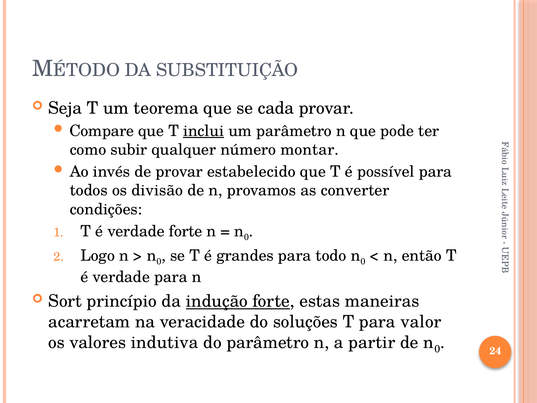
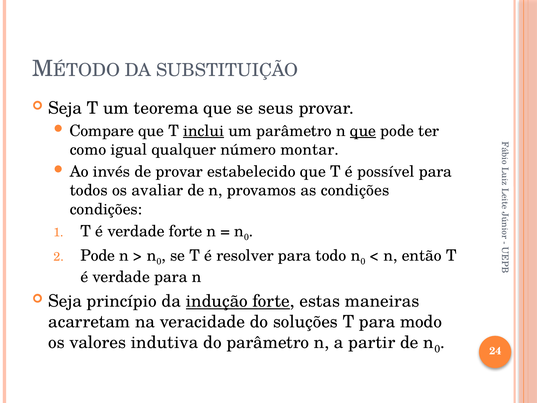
cada: cada -> seus
que at (363, 131) underline: none -> present
subir: subir -> igual
divisão: divisão -> avaliar
as converter: converter -> condições
Logo at (98, 255): Logo -> Pode
grandes: grandes -> resolver
Sort at (65, 301): Sort -> Seja
valor: valor -> modo
